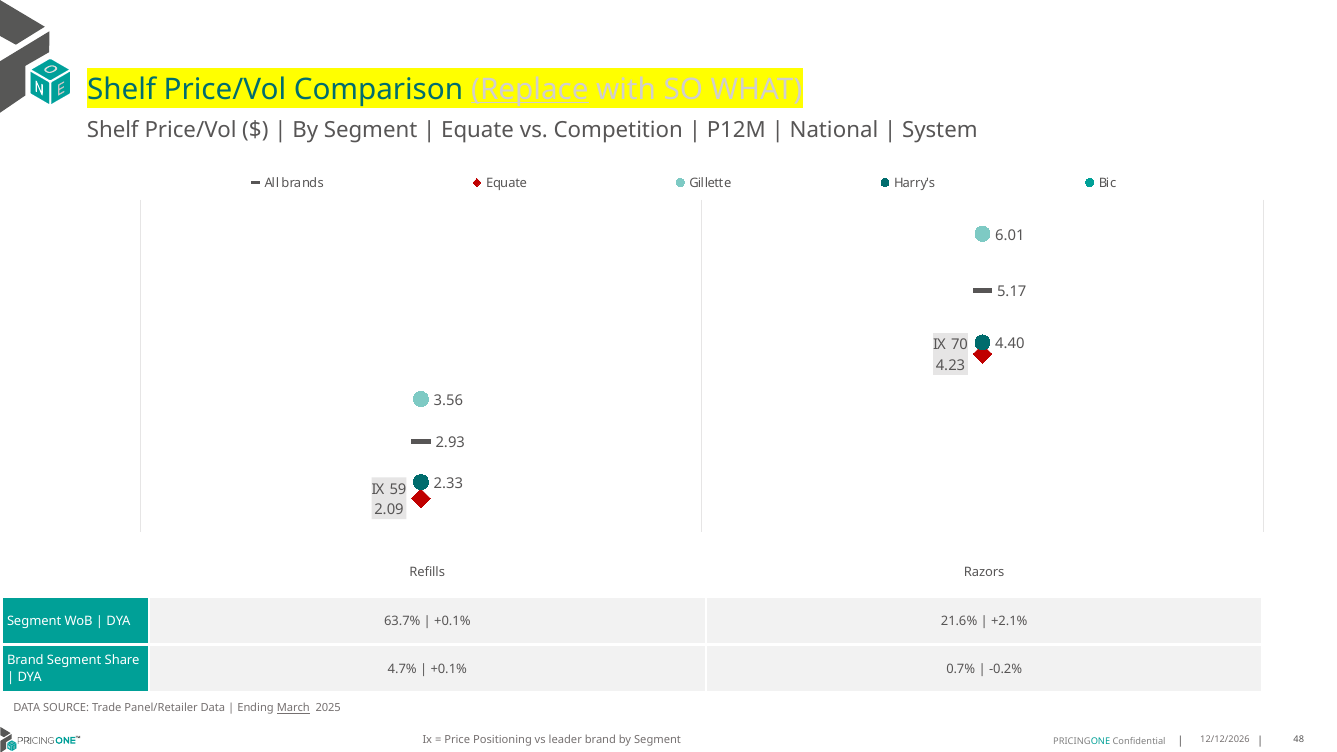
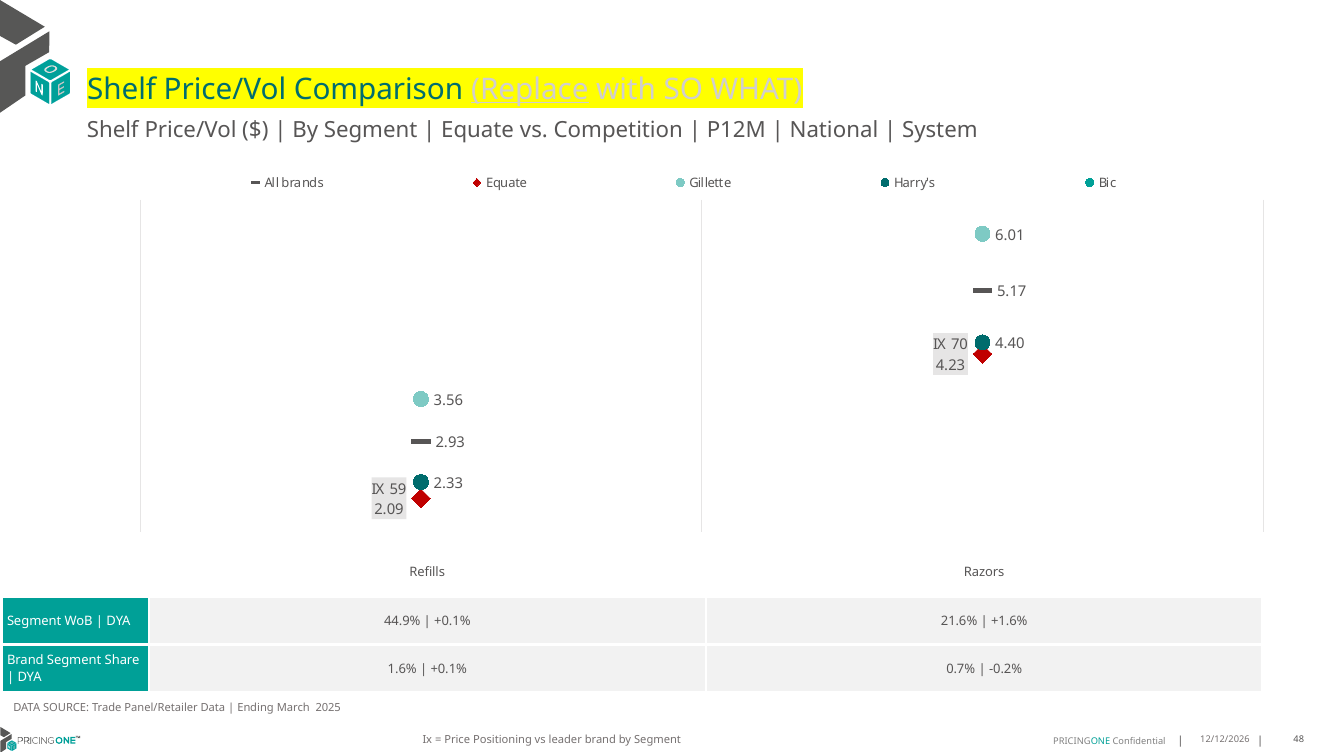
63.7%: 63.7% -> 44.9%
+2.1%: +2.1% -> +1.6%
4.7%: 4.7% -> 1.6%
March underline: present -> none
